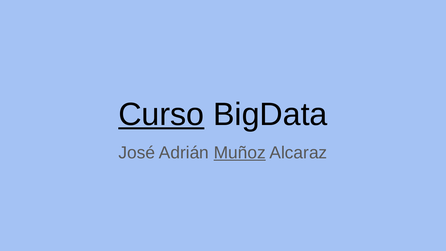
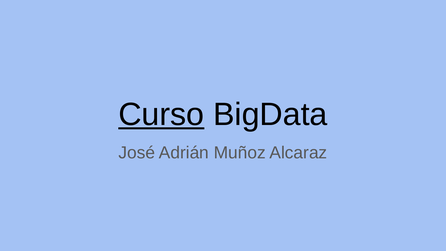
Muñoz underline: present -> none
